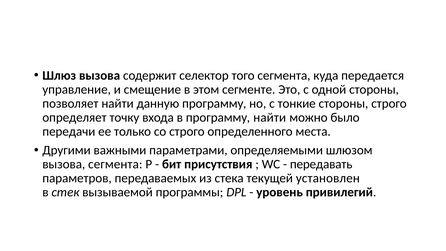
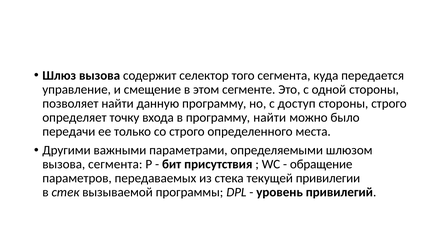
тонкие: тонкие -> доступ
передавать: передавать -> обращение
установлен: установлен -> привилегии
